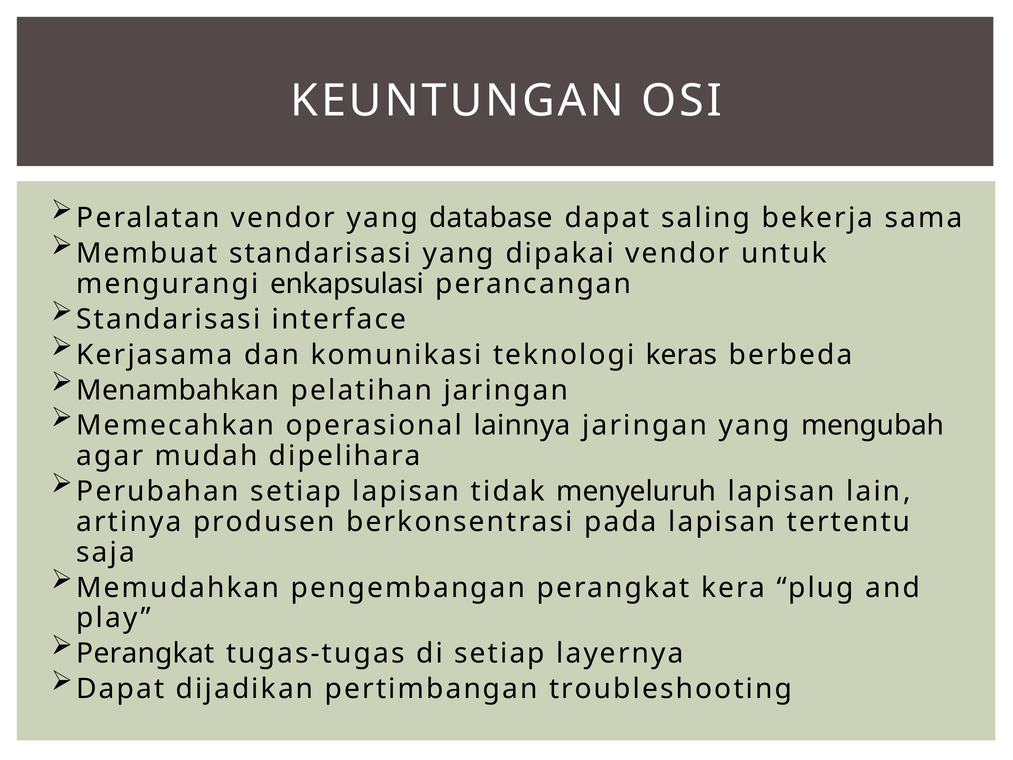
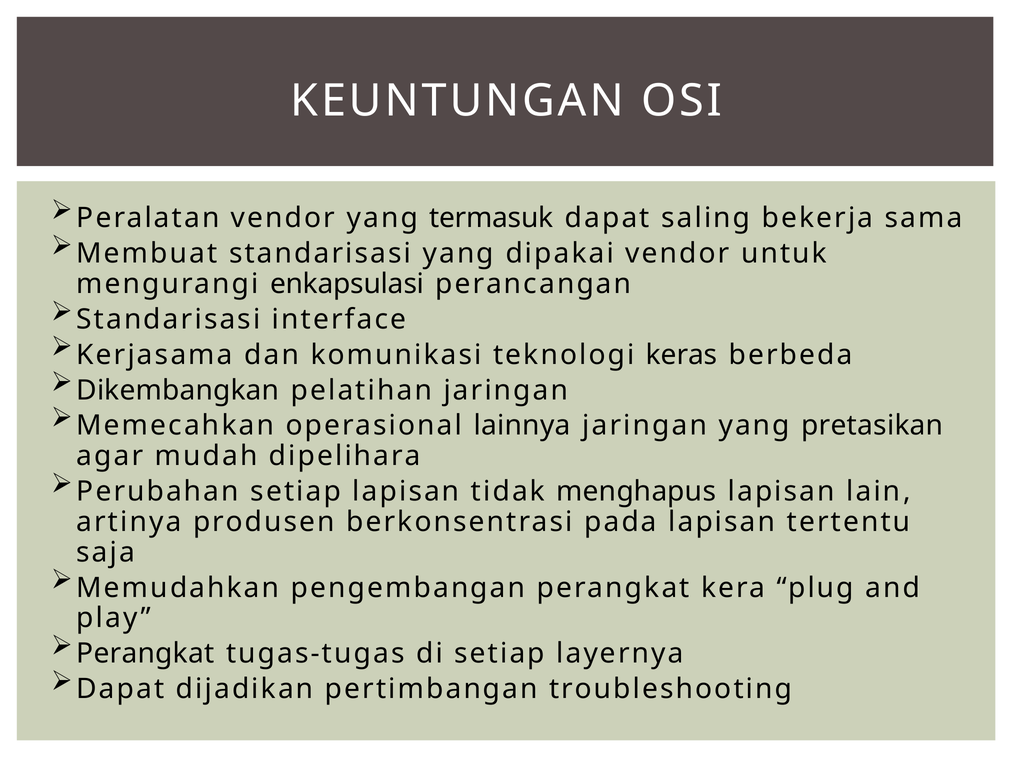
database: database -> termasuk
Menambahkan: Menambahkan -> Dikembangkan
mengubah: mengubah -> pretasikan
menyeluruh: menyeluruh -> menghapus
